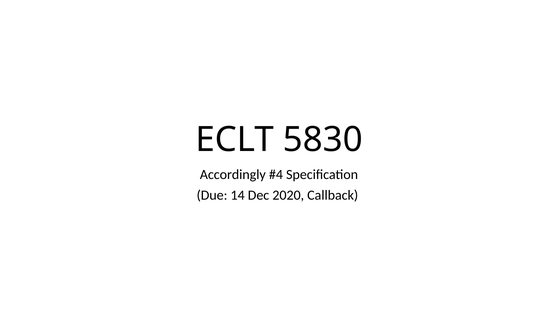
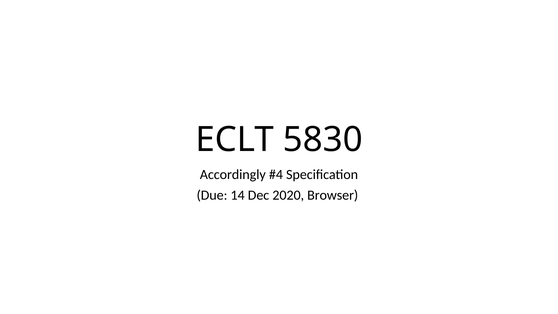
Callback: Callback -> Browser
